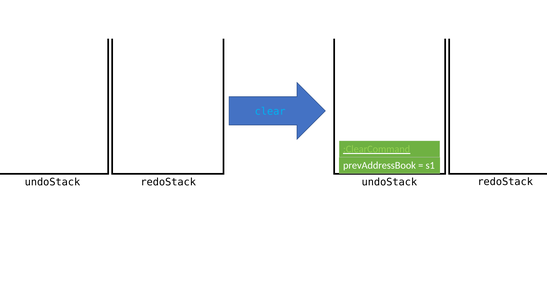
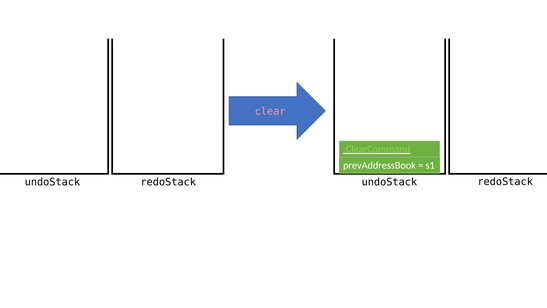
clear colour: light blue -> pink
